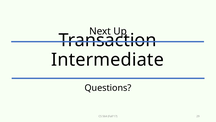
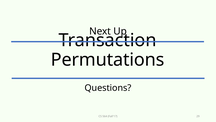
Intermediate: Intermediate -> Permutations
